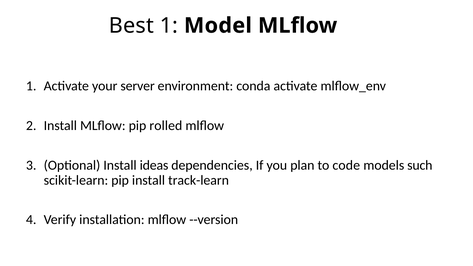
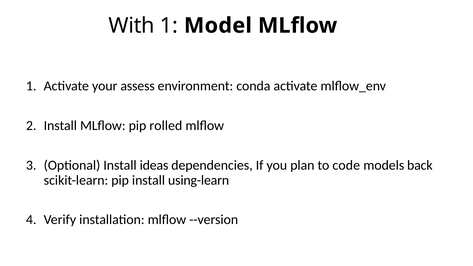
Best: Best -> With
server: server -> assess
such: such -> back
track-learn: track-learn -> using-learn
